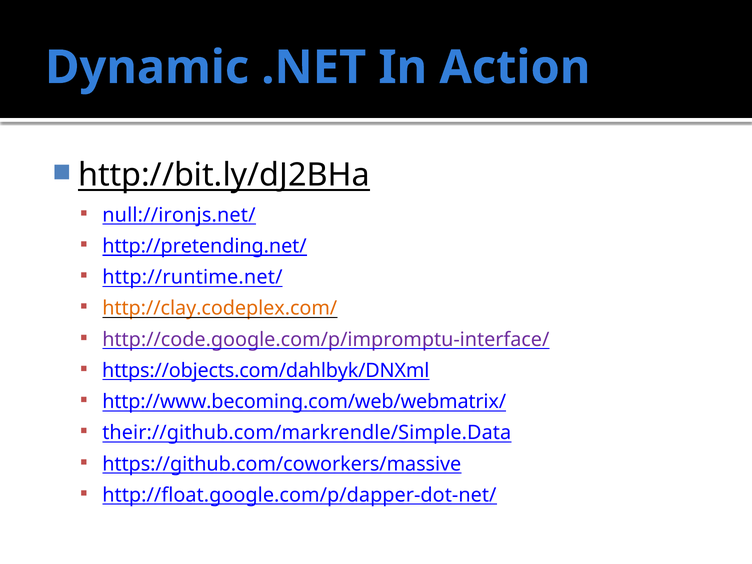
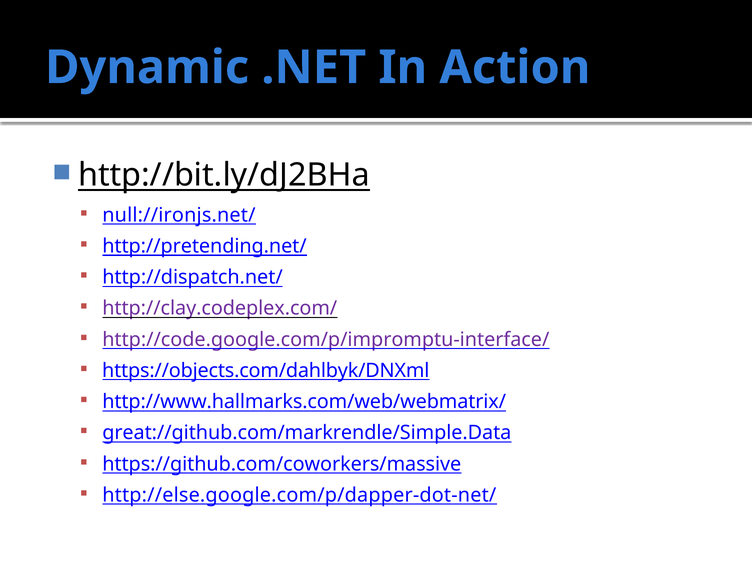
http://runtime.net/: http://runtime.net/ -> http://dispatch.net/
http://clay.codeplex.com/ colour: orange -> purple
http://www.becoming.com/web/webmatrix/: http://www.becoming.com/web/webmatrix/ -> http://www.hallmarks.com/web/webmatrix/
their://github.com/markrendle/Simple.Data: their://github.com/markrendle/Simple.Data -> great://github.com/markrendle/Simple.Data
http://float.google.com/p/dapper-dot-net/: http://float.google.com/p/dapper-dot-net/ -> http://else.google.com/p/dapper-dot-net/
